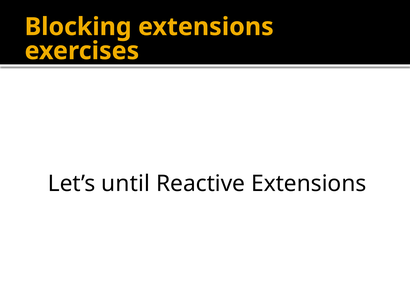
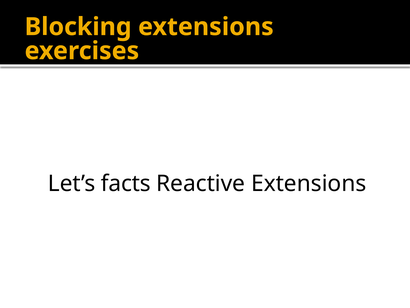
until: until -> facts
